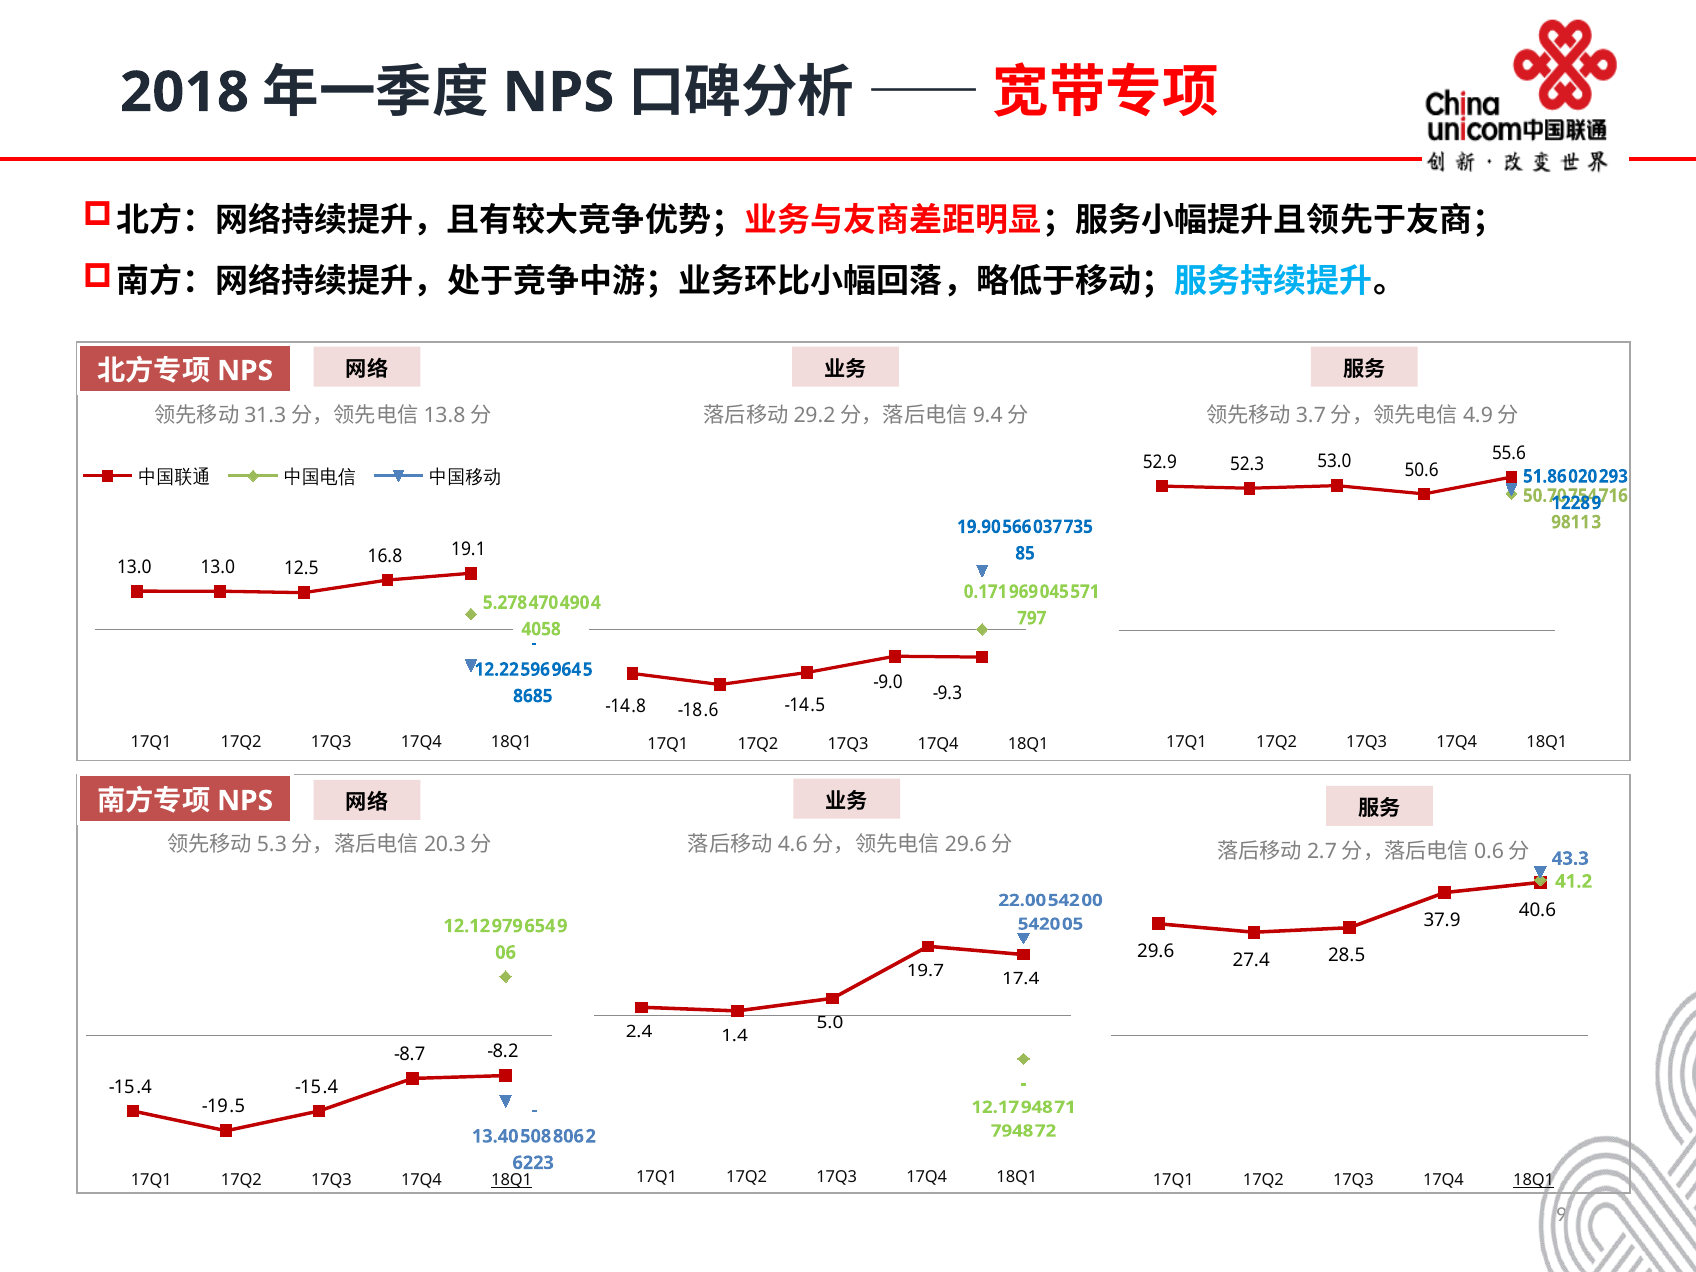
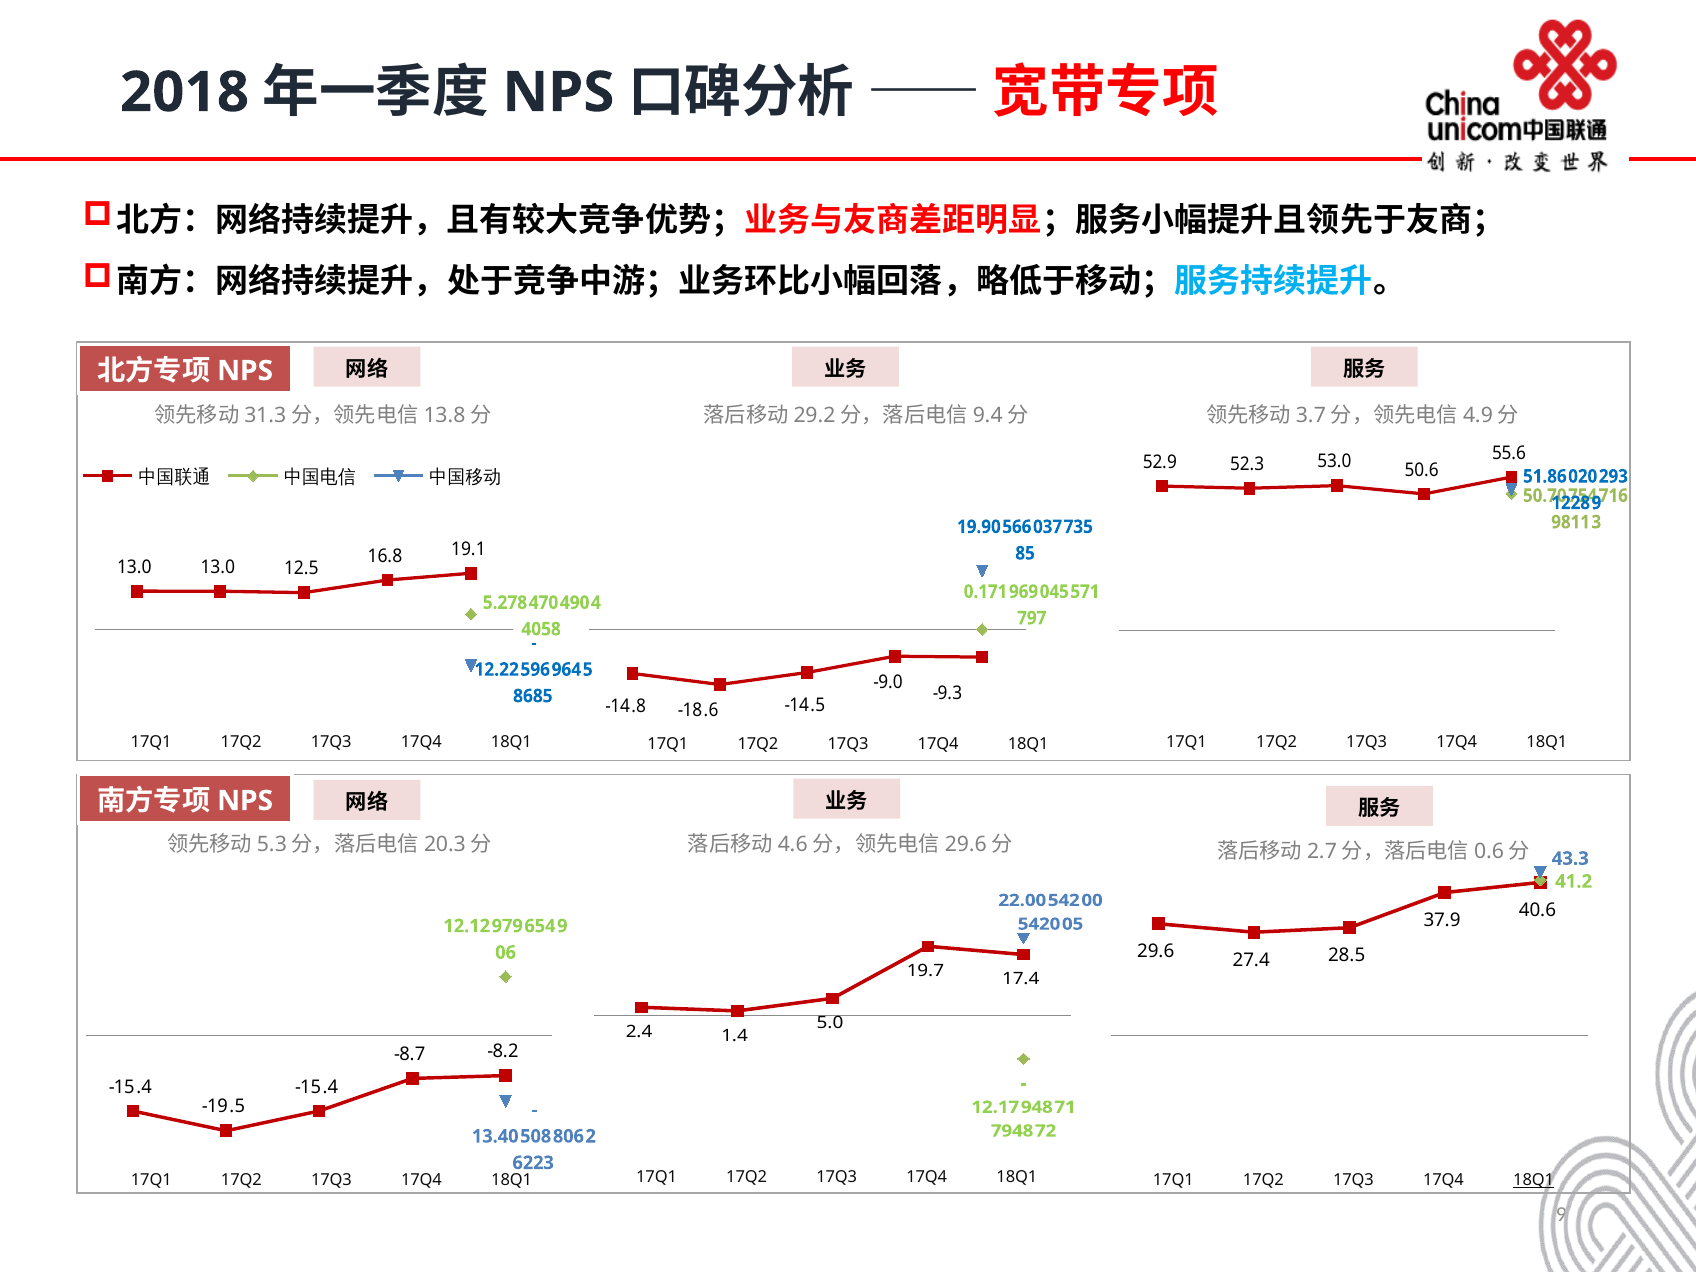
18Q1 at (512, 1180) underline: present -> none
